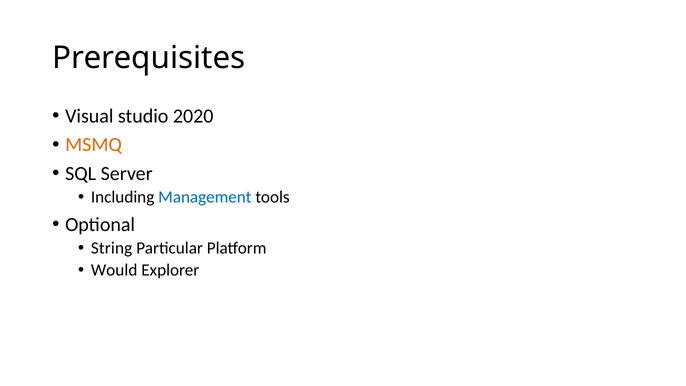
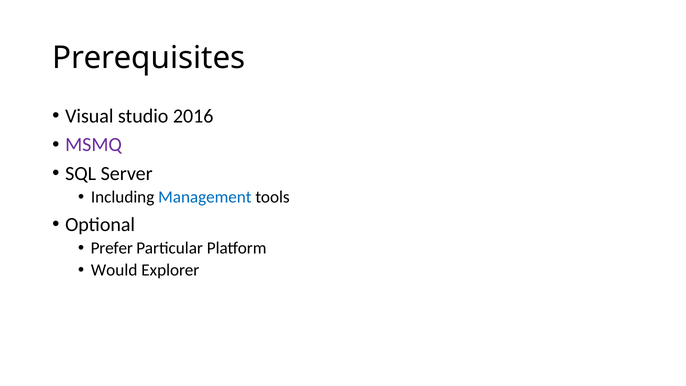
2020: 2020 -> 2016
MSMQ colour: orange -> purple
String: String -> Prefer
